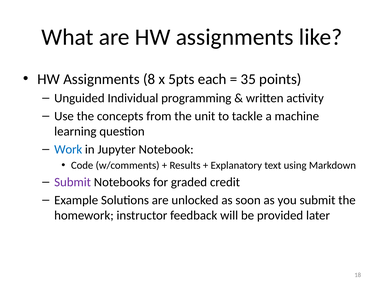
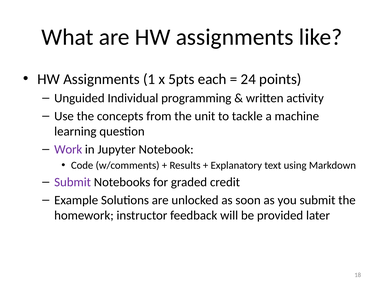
8: 8 -> 1
35: 35 -> 24
Work colour: blue -> purple
